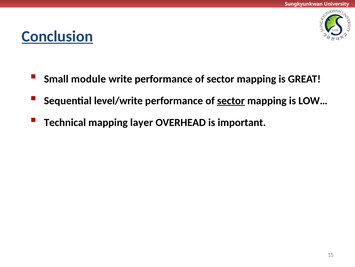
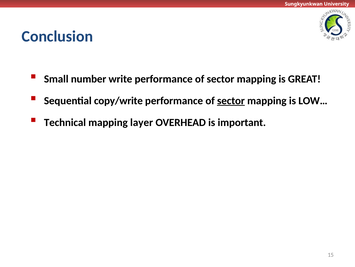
Conclusion underline: present -> none
module: module -> number
level/write: level/write -> copy/write
